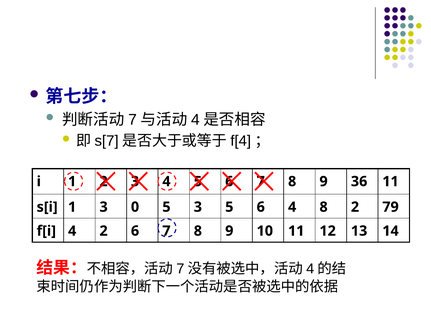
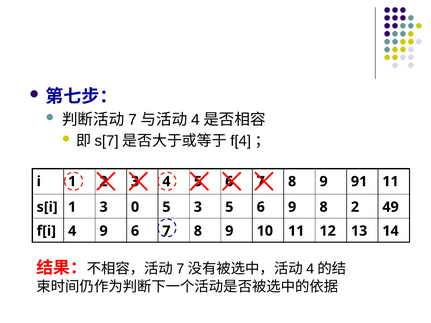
36: 36 -> 91
6 4: 4 -> 9
79: 79 -> 49
4 2: 2 -> 9
